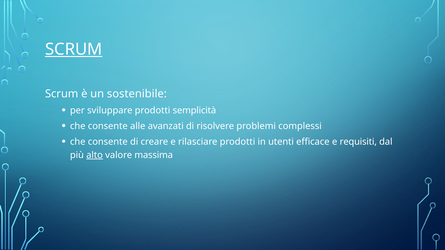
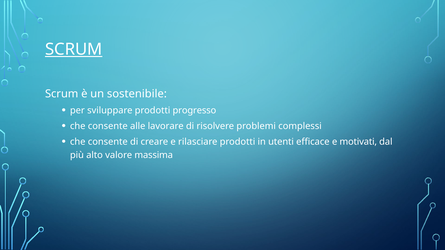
semplicità: semplicità -> progresso
avanzati: avanzati -> lavorare
requisiti: requisiti -> motivati
alto underline: present -> none
